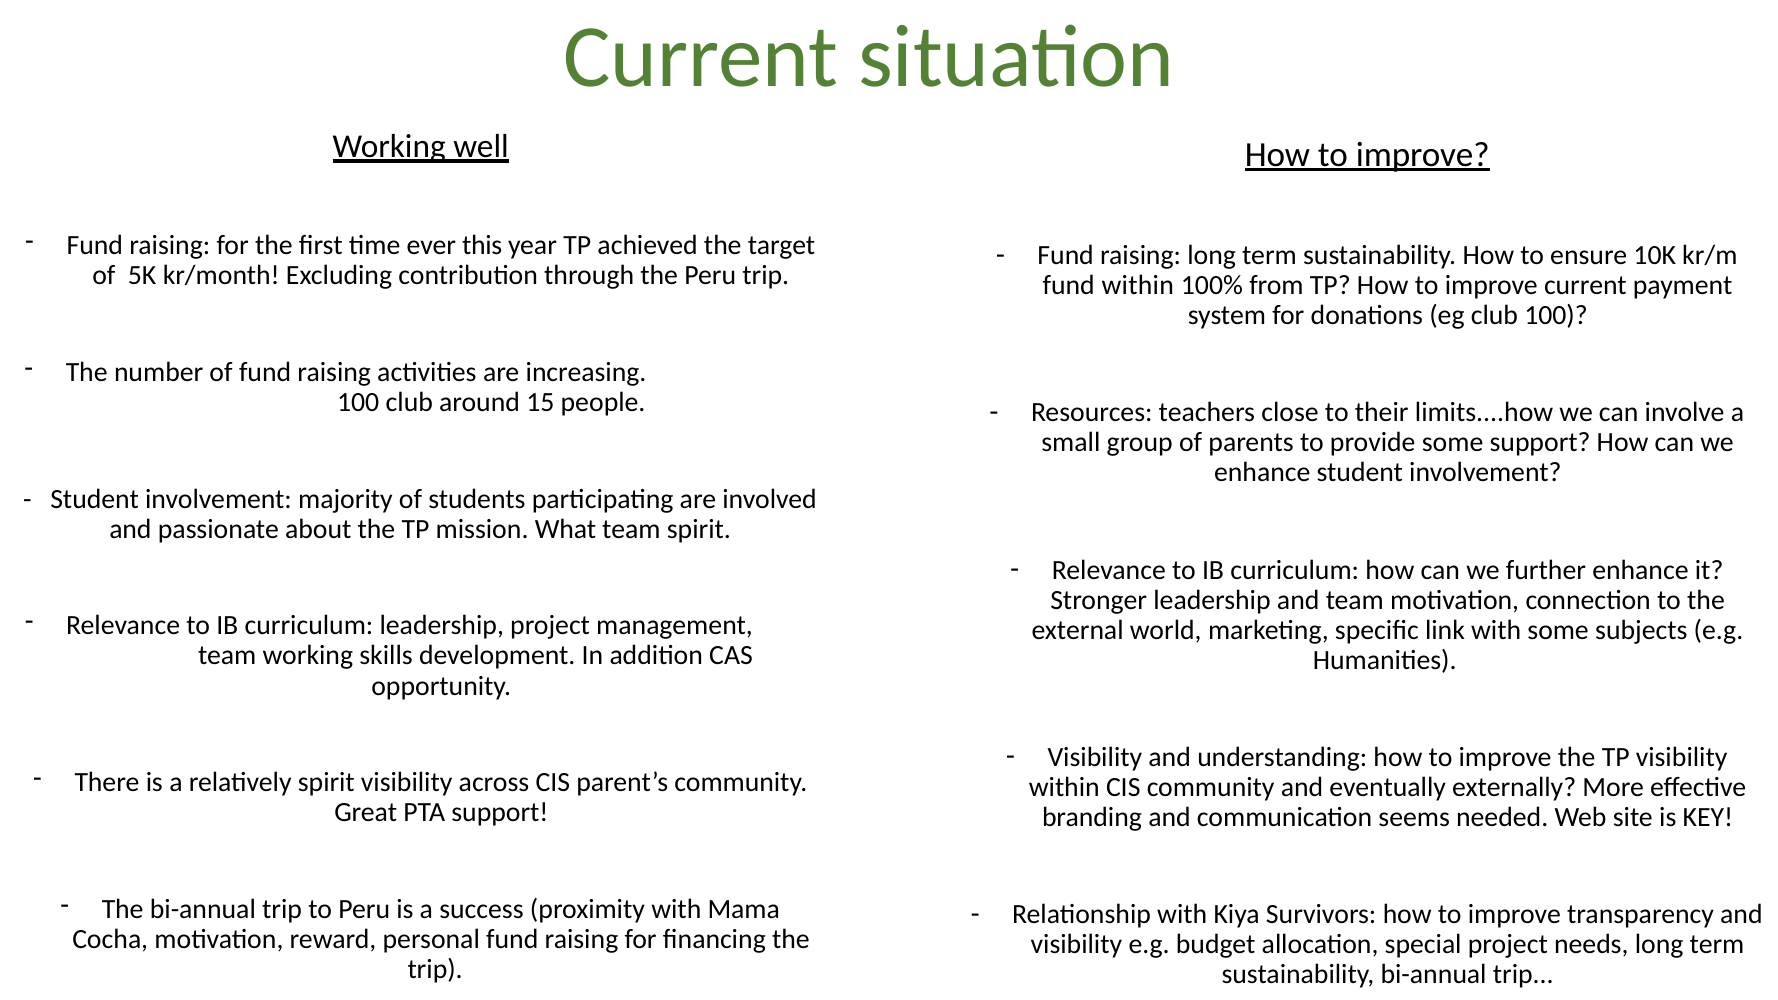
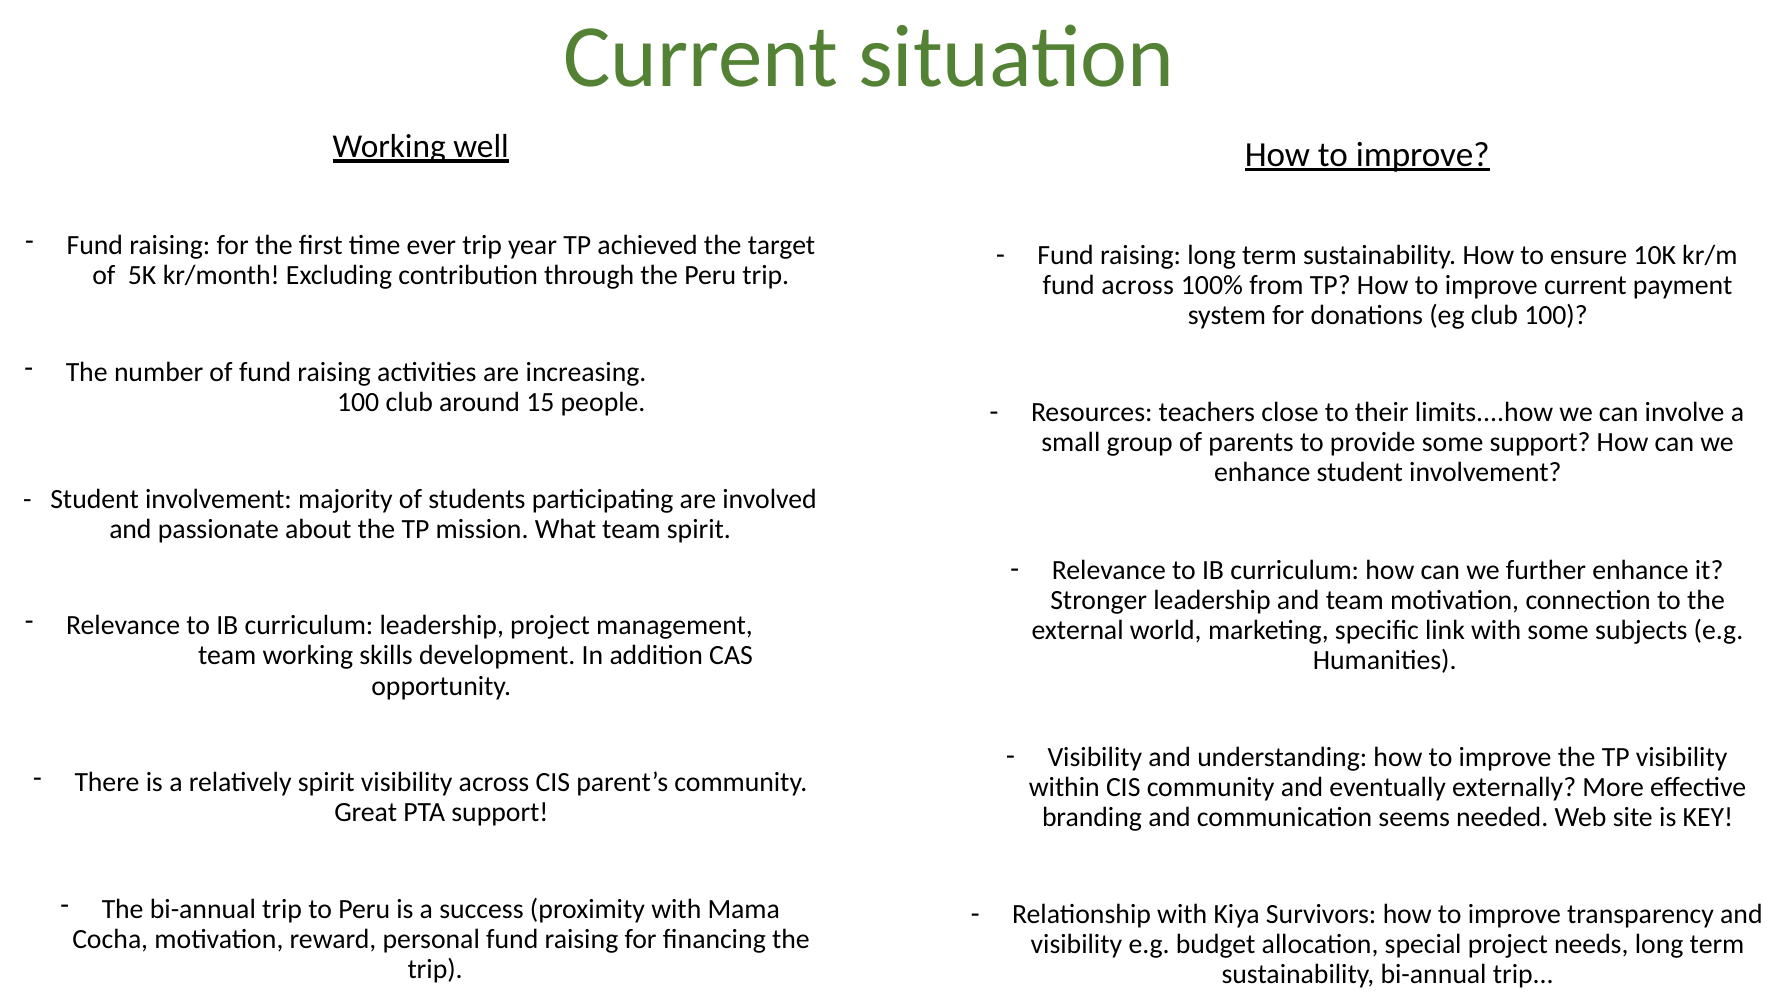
ever this: this -> trip
fund within: within -> across
